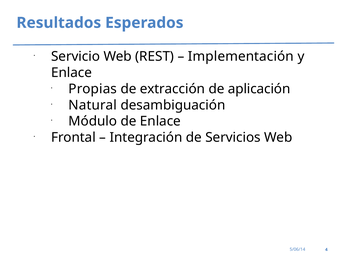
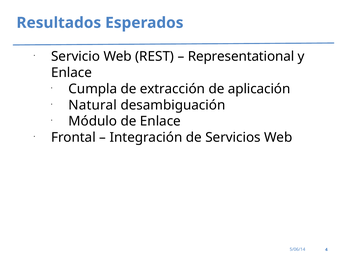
Implementación: Implementación -> Representational
Propias: Propias -> Cumpla
